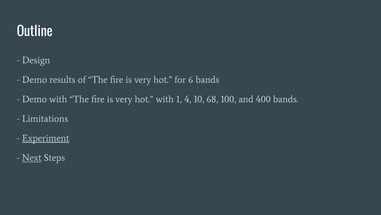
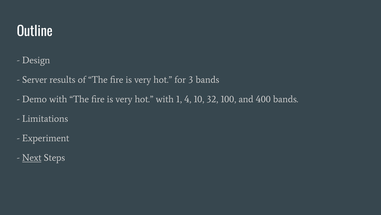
Demo at (35, 79): Demo -> Server
6: 6 -> 3
68: 68 -> 32
Experiment underline: present -> none
